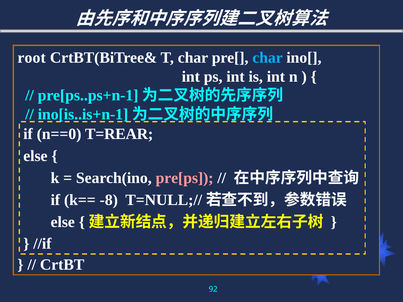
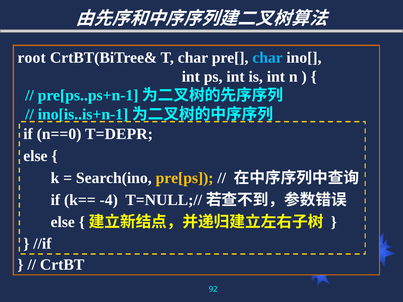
T=REAR: T=REAR -> T=DEPR
pre[ps colour: pink -> yellow
-8: -8 -> -4
